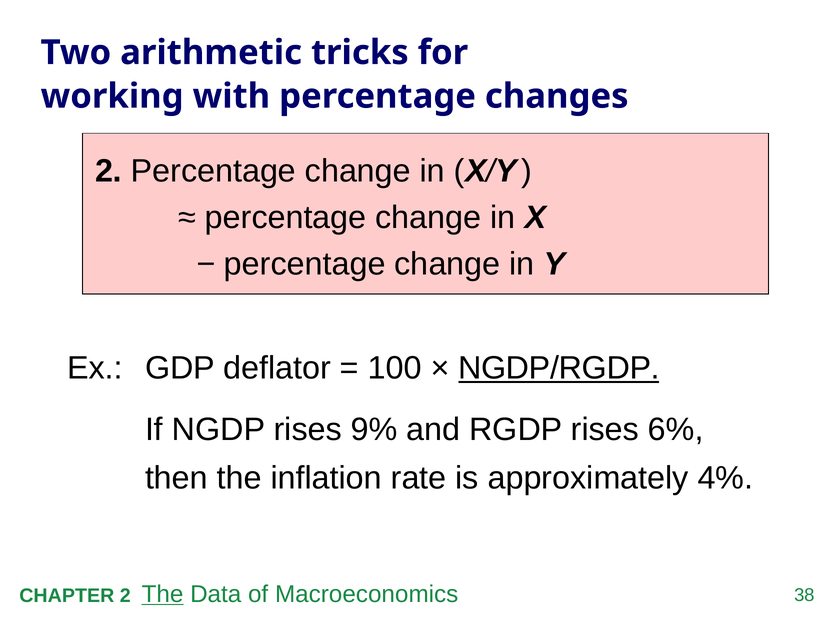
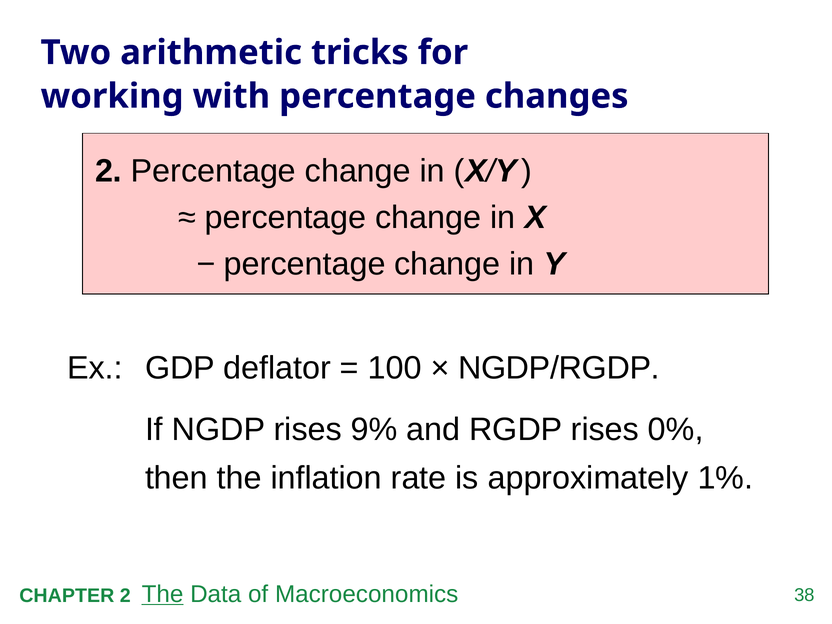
NGDP/RGDP underline: present -> none
6%: 6% -> 0%
4%: 4% -> 1%
